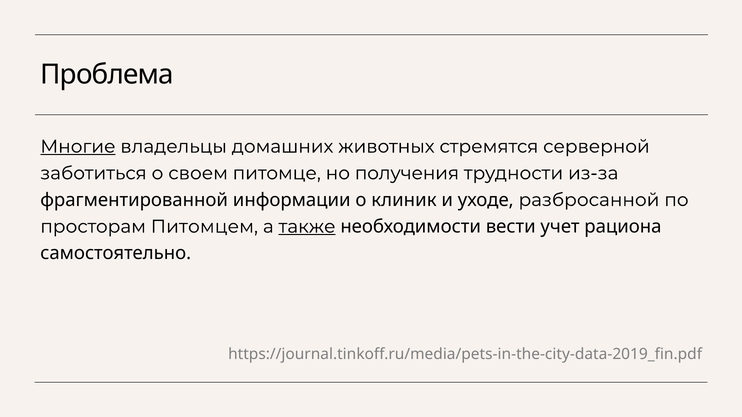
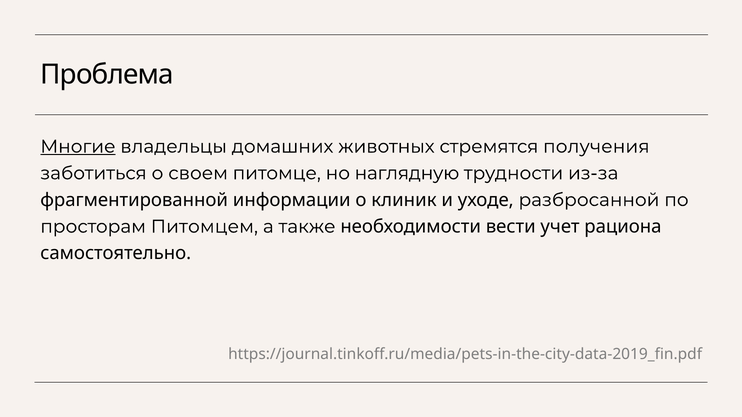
серверной: серверной -> получения
получения: получения -> наглядную
также underline: present -> none
